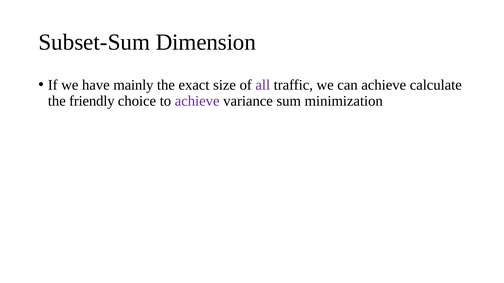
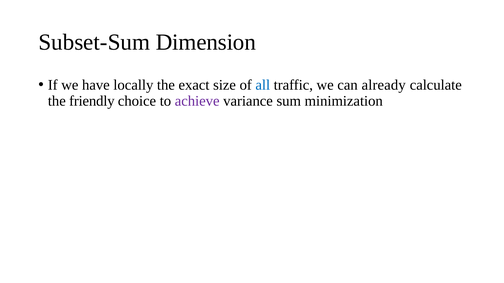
mainly: mainly -> locally
all colour: purple -> blue
can achieve: achieve -> already
